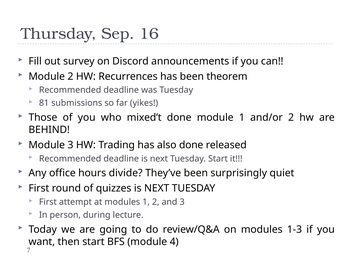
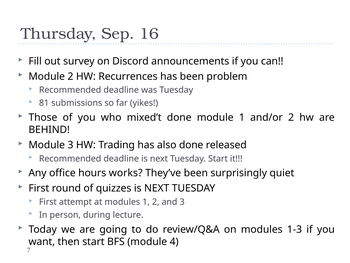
theorem: theorem -> problem
divide: divide -> works
